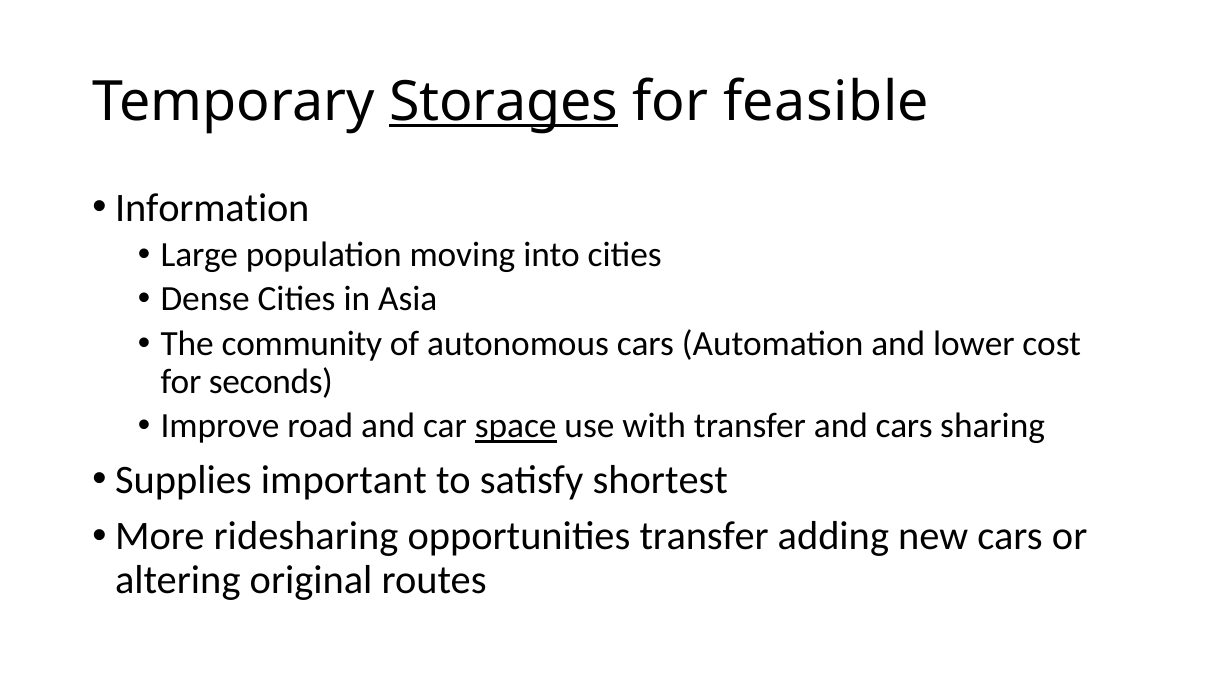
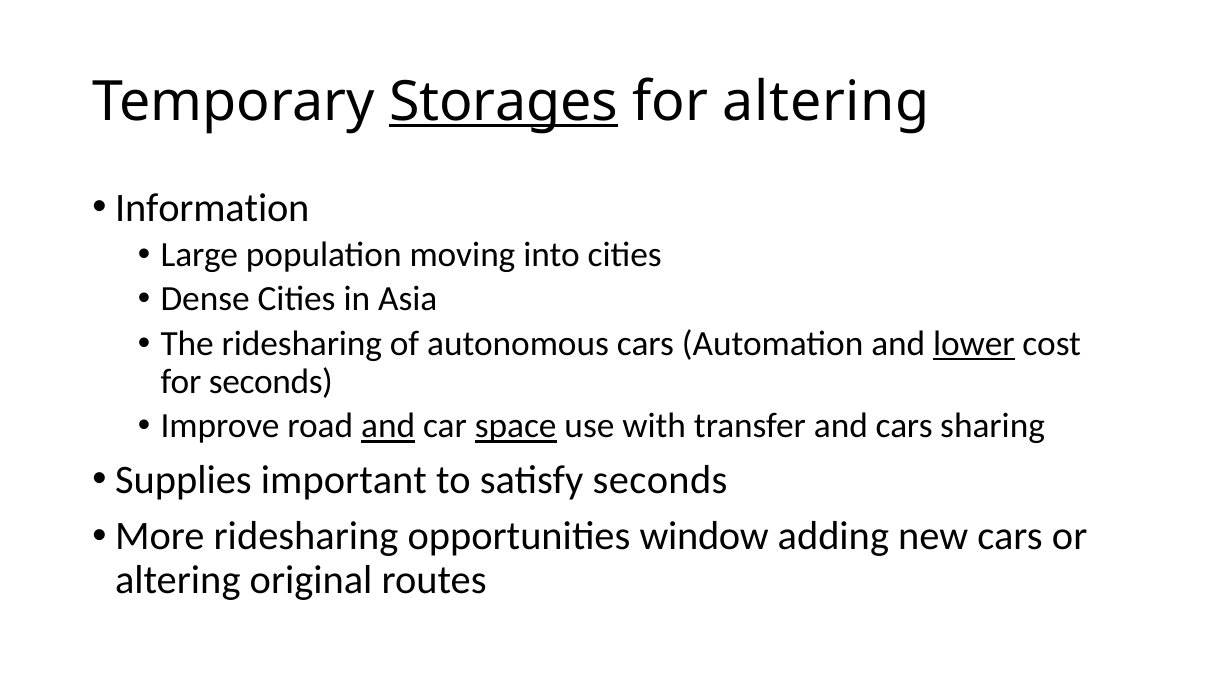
for feasible: feasible -> altering
The community: community -> ridesharing
lower underline: none -> present
and at (388, 426) underline: none -> present
satisfy shortest: shortest -> seconds
opportunities transfer: transfer -> window
